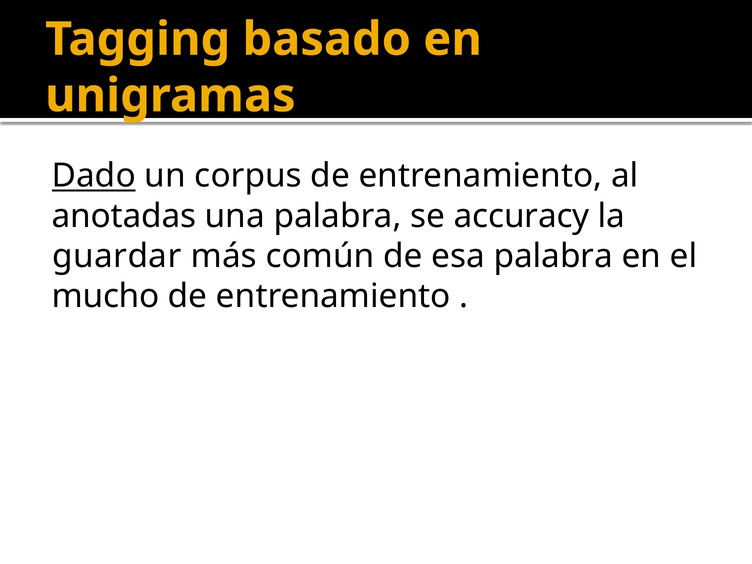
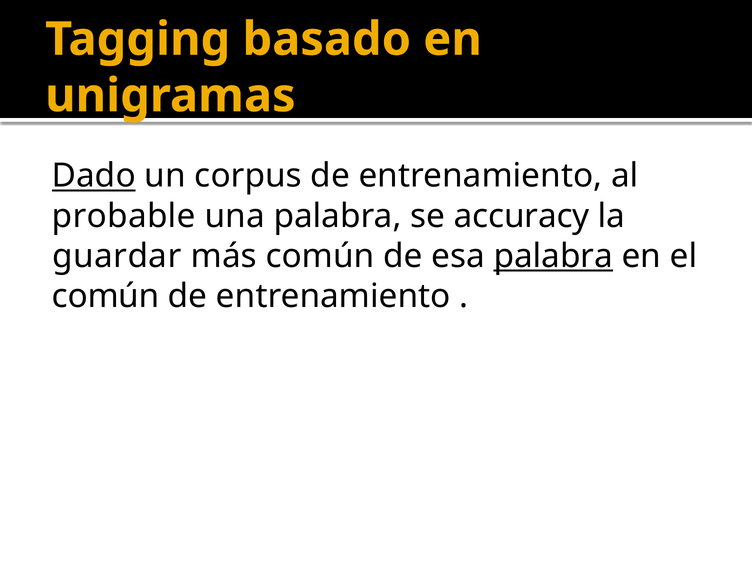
anotadas: anotadas -> probable
palabra at (553, 256) underline: none -> present
mucho at (106, 296): mucho -> común
